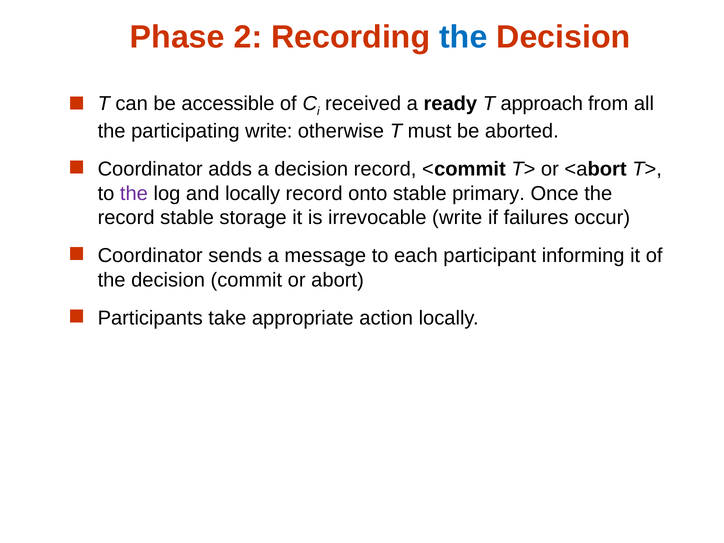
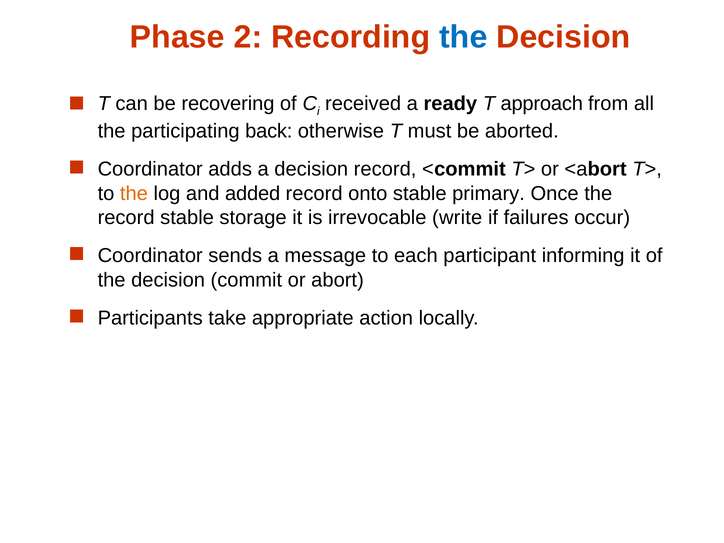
accessible: accessible -> recovering
participating write: write -> back
the at (134, 193) colour: purple -> orange
and locally: locally -> added
